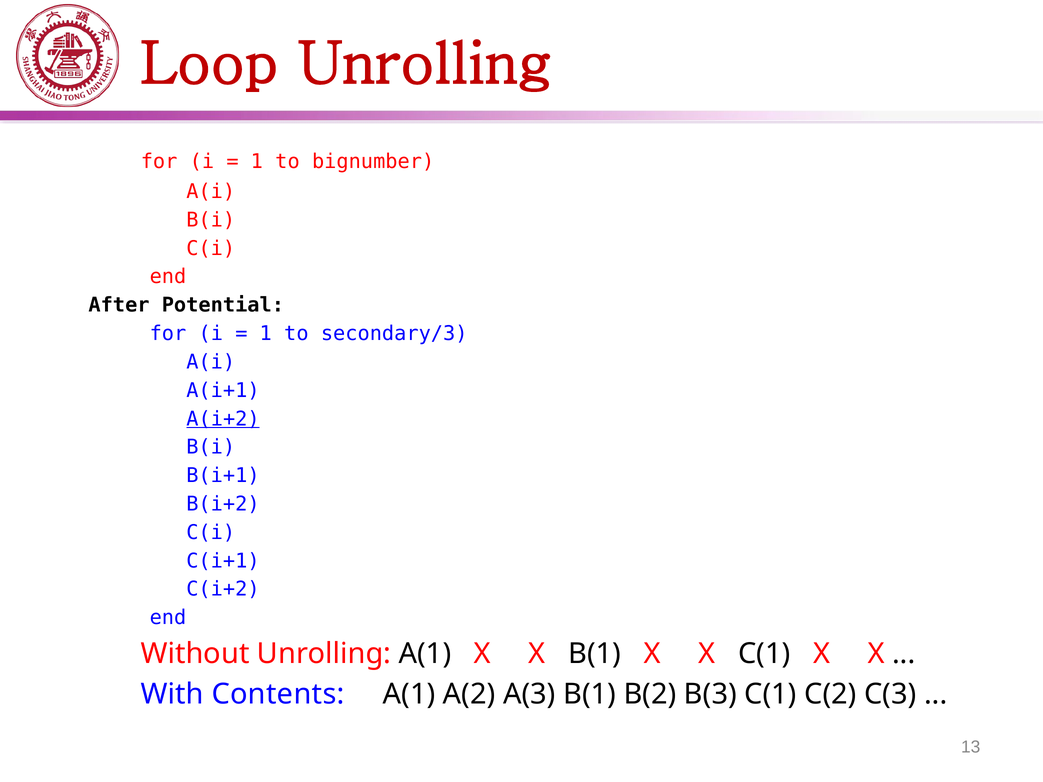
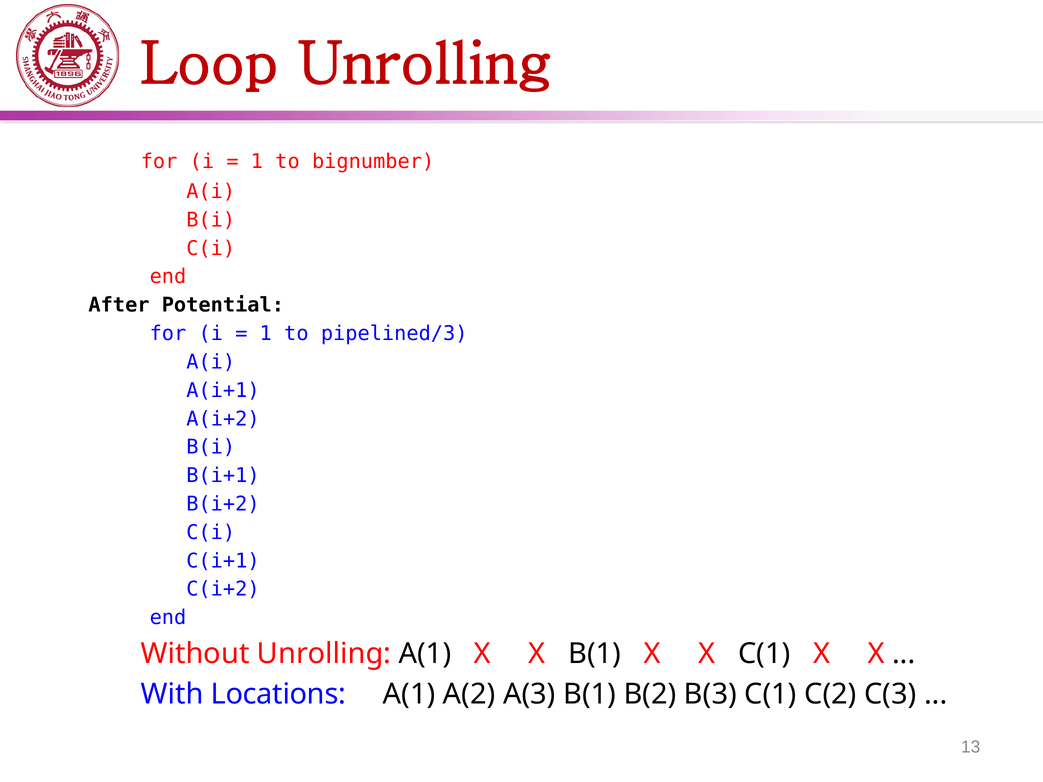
secondary/3: secondary/3 -> pipelined/3
A(i+2 underline: present -> none
Contents: Contents -> Locations
